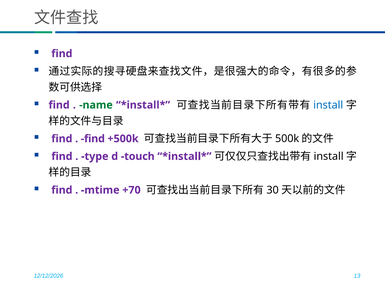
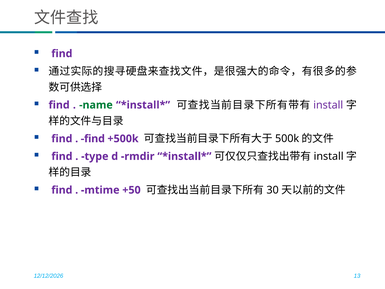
install at (328, 105) colour: blue -> purple
touch: touch -> rmdir
+70: +70 -> +50
